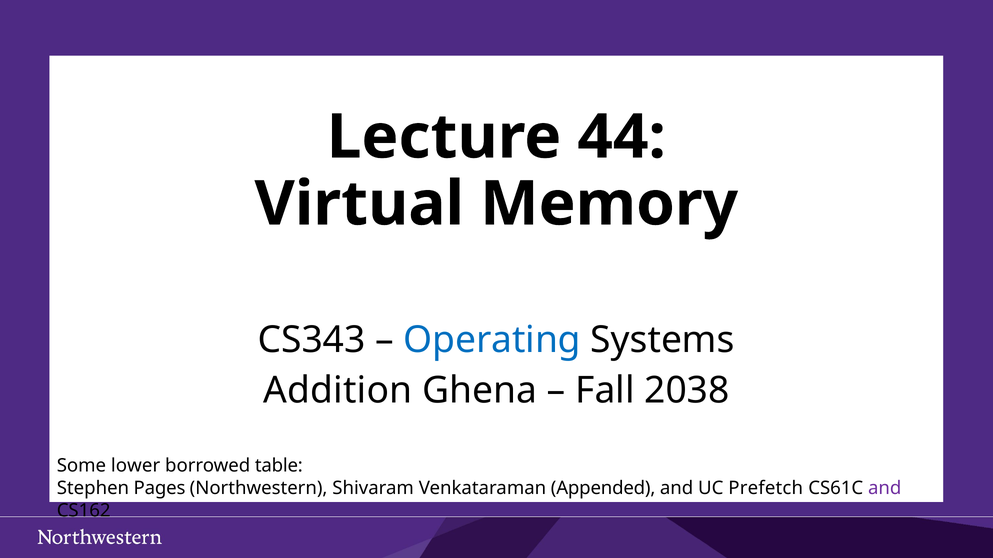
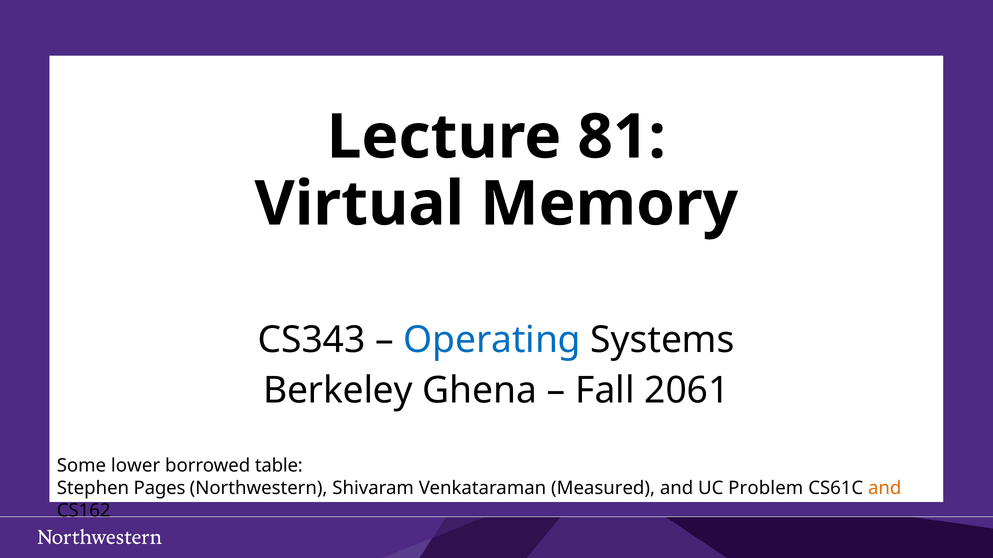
44: 44 -> 81
Addition: Addition -> Berkeley
2038: 2038 -> 2061
Appended: Appended -> Measured
Prefetch: Prefetch -> Problem
and at (885, 489) colour: purple -> orange
